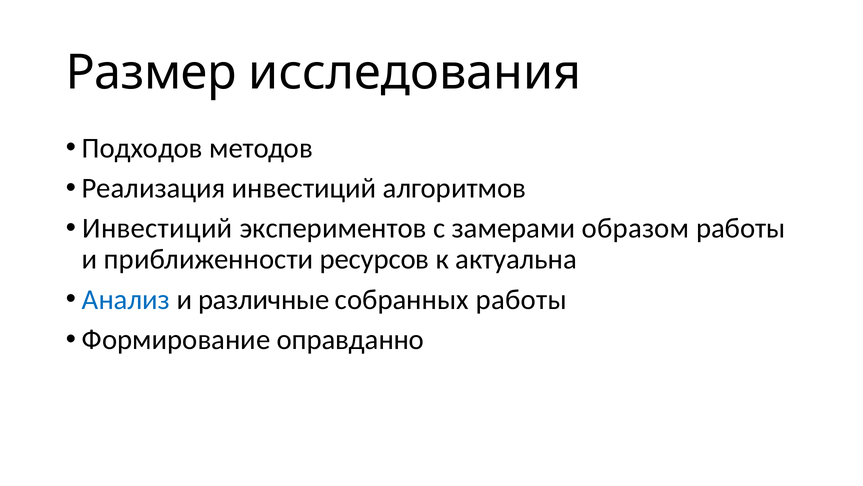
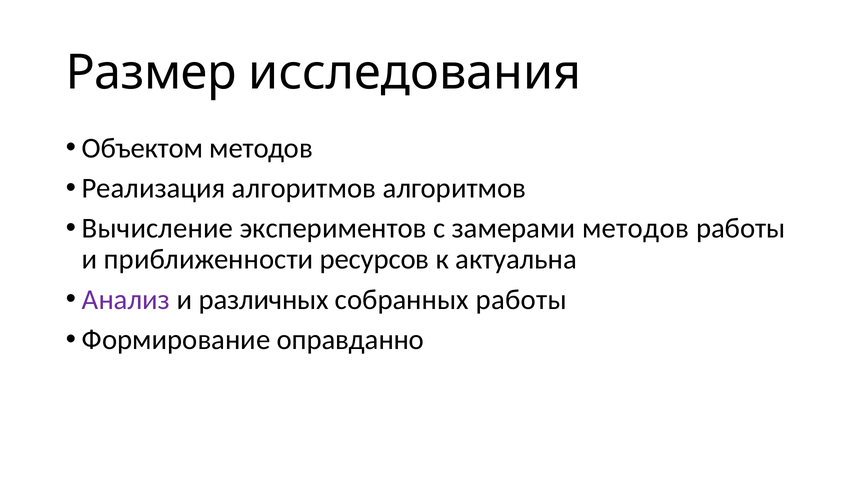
Подходов: Подходов -> Объектом
Реализация инвестиций: инвестиций -> алгоритмов
Инвестиций at (157, 228): Инвестиций -> Вычисление
замерами образом: образом -> методов
Анализ colour: blue -> purple
различные: различные -> различных
